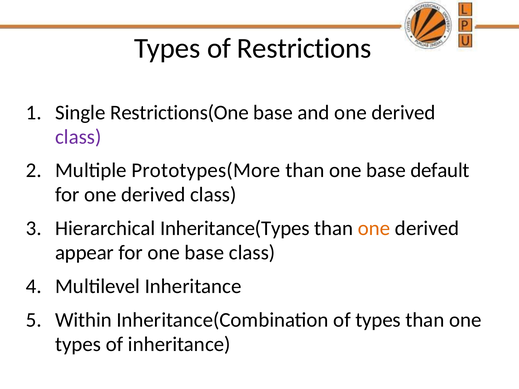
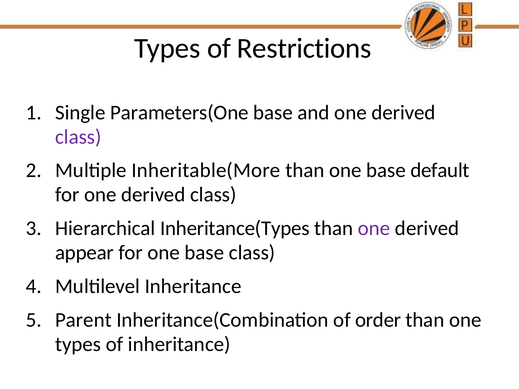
Restrictions(One: Restrictions(One -> Parameters(One
Prototypes(More: Prototypes(More -> Inheritable(More
one at (374, 228) colour: orange -> purple
Within: Within -> Parent
of types: types -> order
